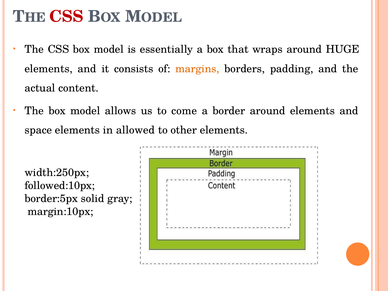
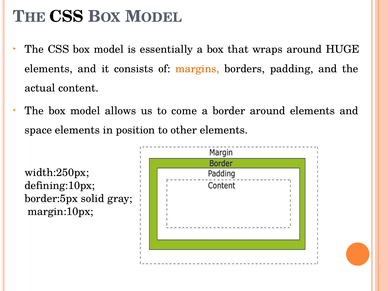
CSS at (66, 16) colour: red -> black
allowed: allowed -> position
followed:10px: followed:10px -> defining:10px
